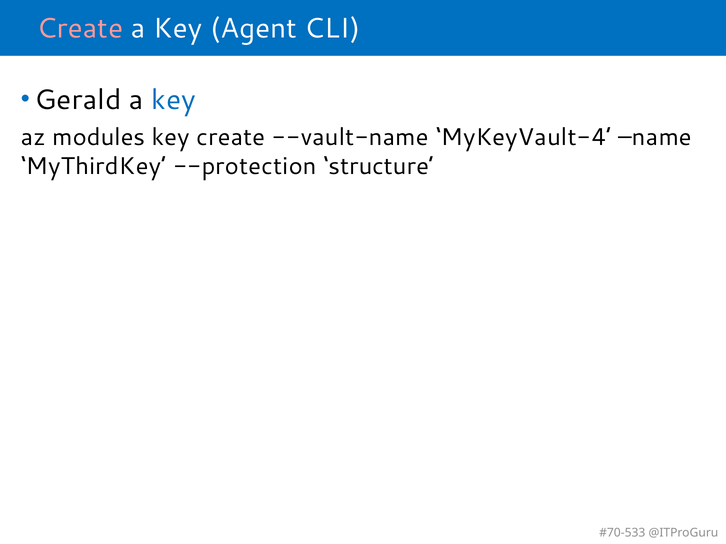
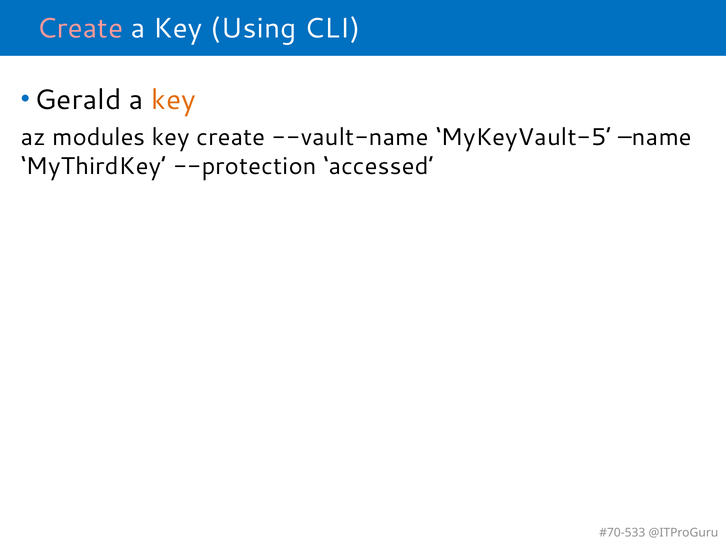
Agent: Agent -> Using
key at (174, 100) colour: blue -> orange
MyKeyVault-4: MyKeyVault-4 -> MyKeyVault-5
structure: structure -> accessed
